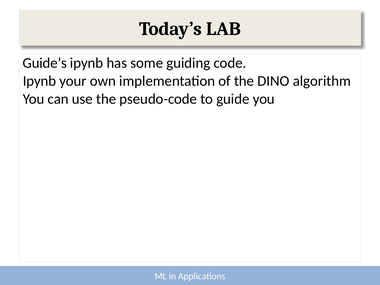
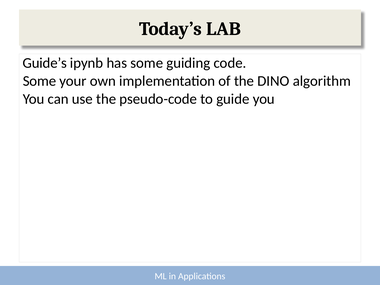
Ipynb at (39, 81): Ipynb -> Some
